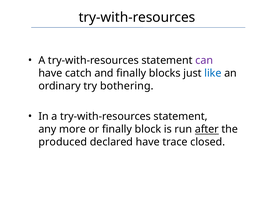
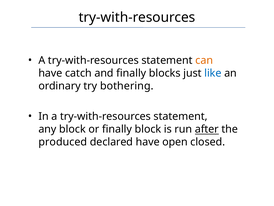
can colour: purple -> orange
any more: more -> block
trace: trace -> open
